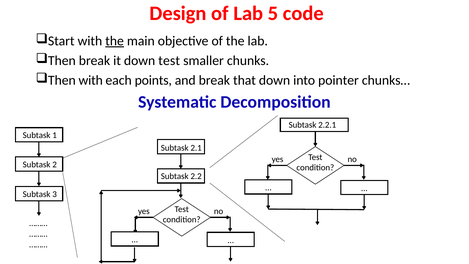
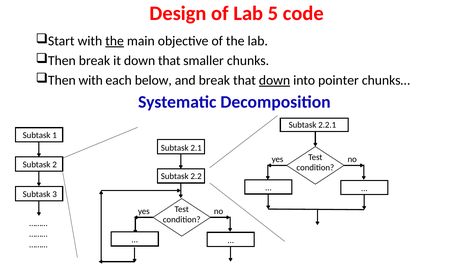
down test: test -> that
points: points -> below
down at (275, 80) underline: none -> present
